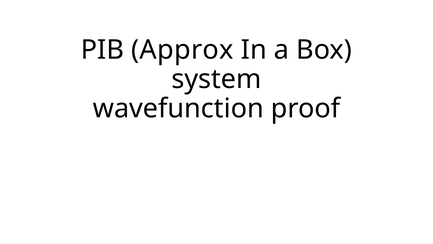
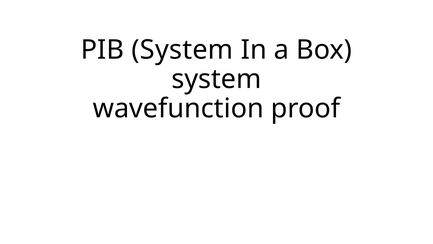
PIB Approx: Approx -> System
